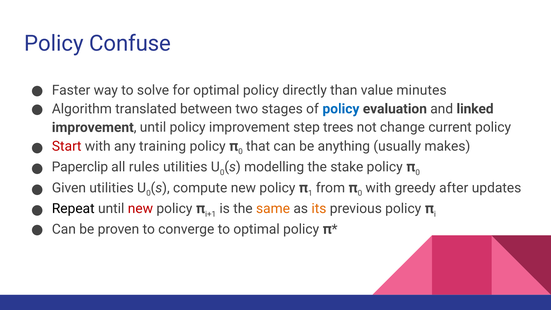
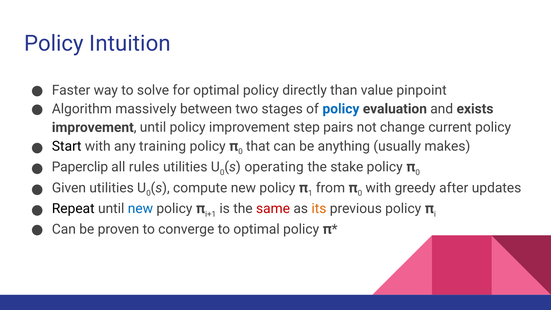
Confuse: Confuse -> Intuition
minutes: minutes -> pinpoint
translated: translated -> massively
linked: linked -> exists
trees: trees -> pairs
Start colour: red -> black
modelling: modelling -> operating
new at (140, 209) colour: red -> blue
same colour: orange -> red
